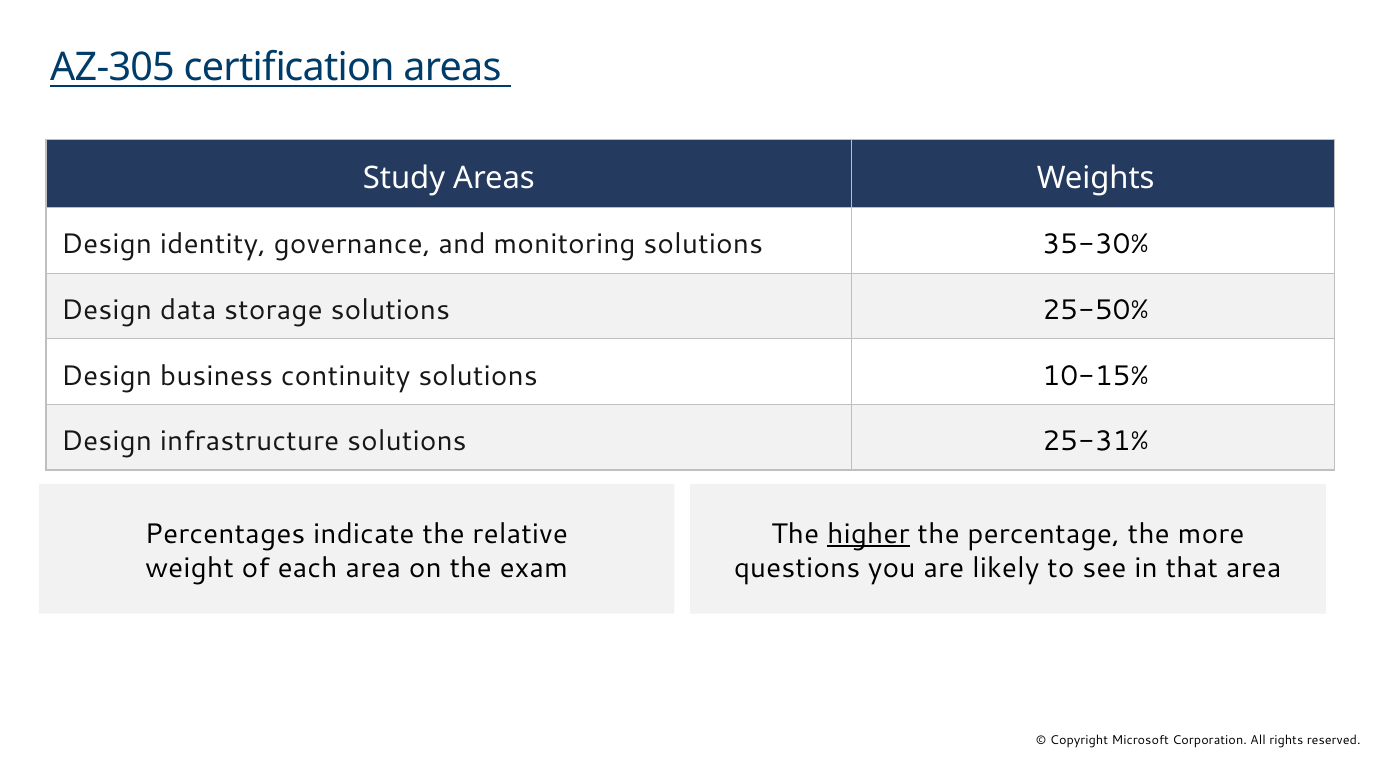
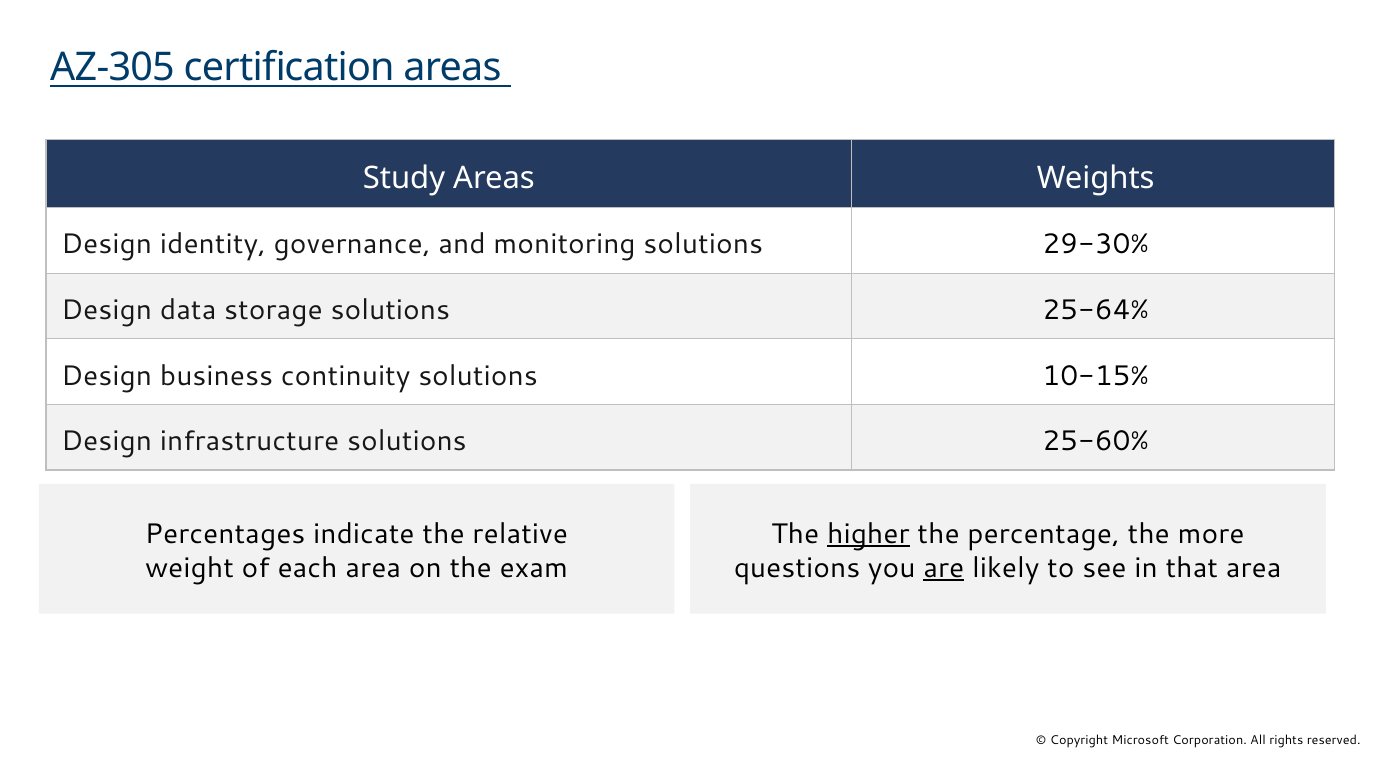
35-30%: 35-30% -> 29-30%
25-50%: 25-50% -> 25-64%
25-31%: 25-31% -> 25-60%
are underline: none -> present
